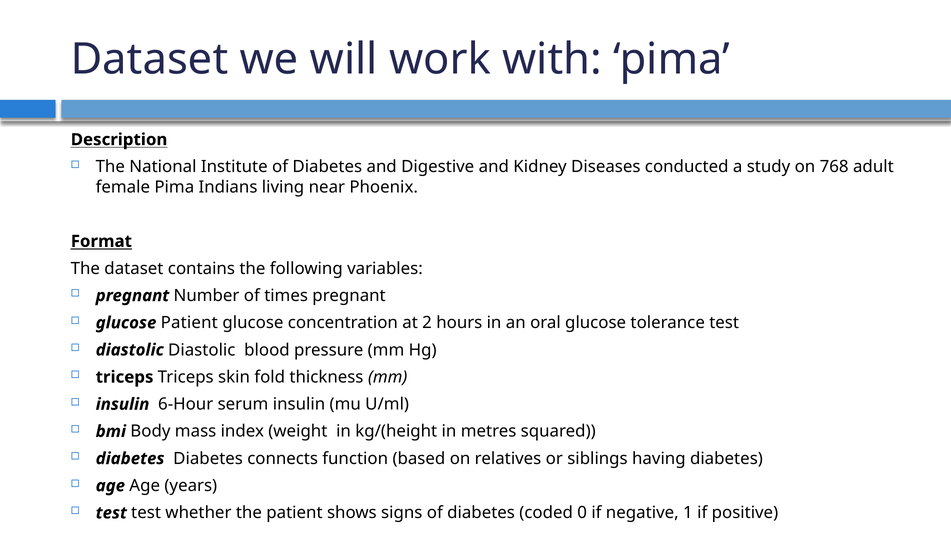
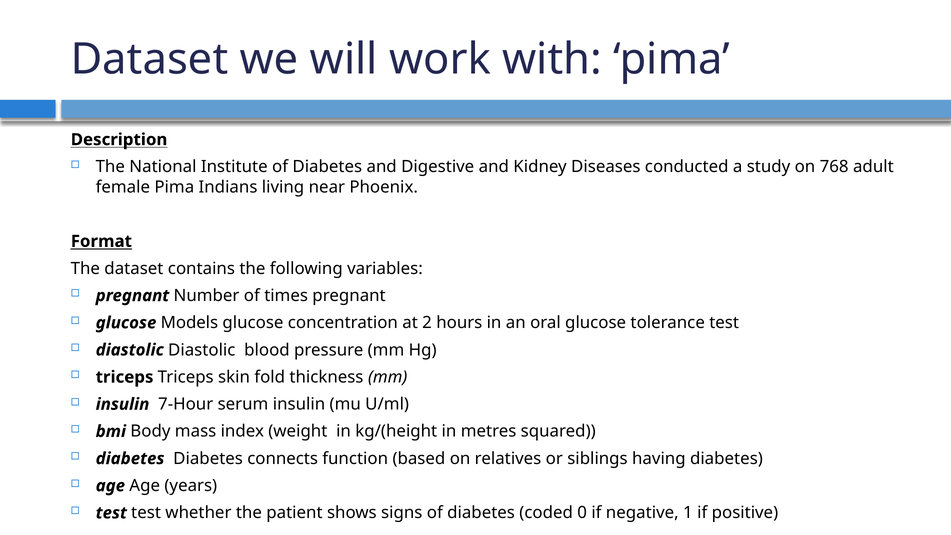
glucose Patient: Patient -> Models
6-Hour: 6-Hour -> 7-Hour
